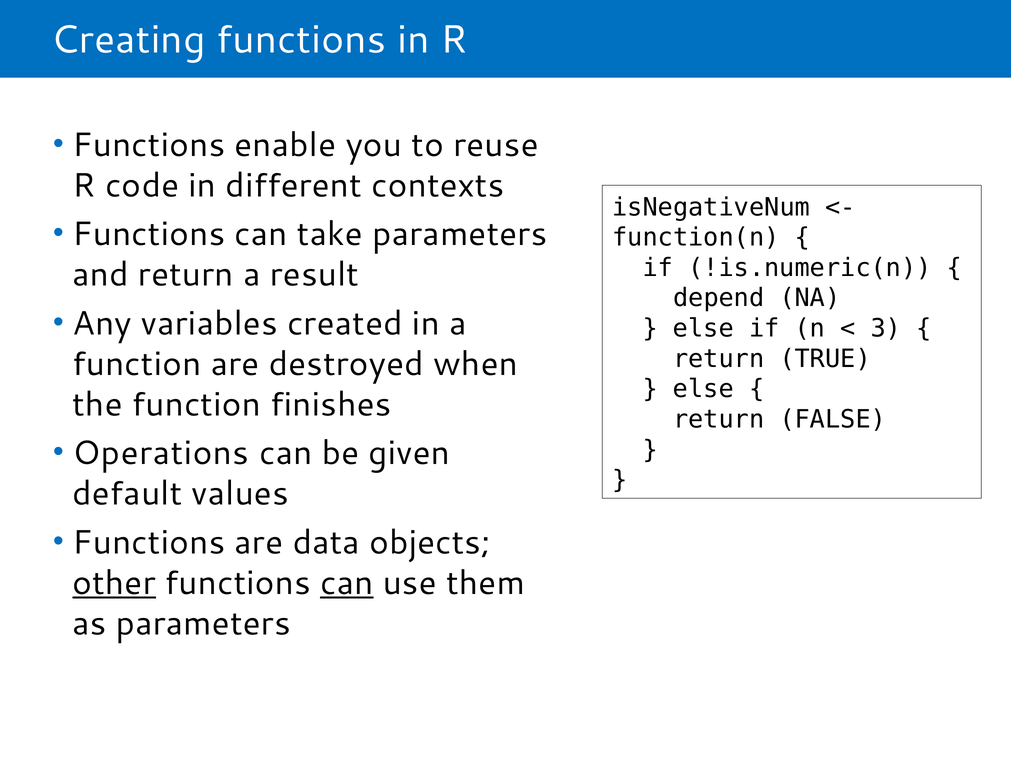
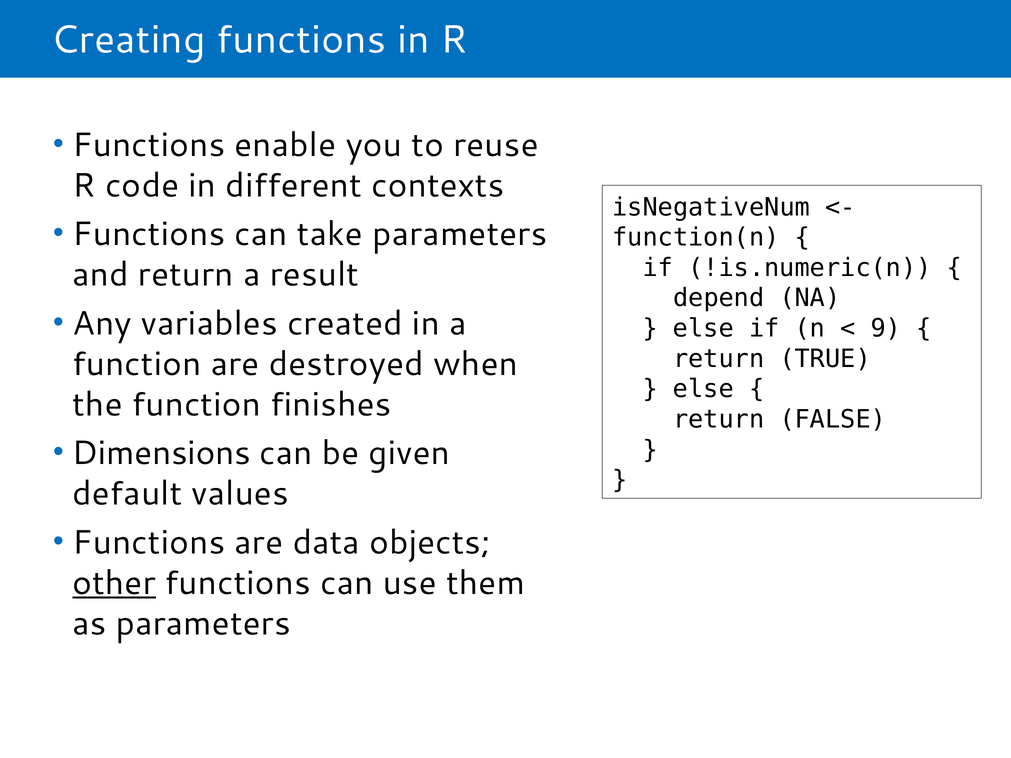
3: 3 -> 9
Operations: Operations -> Dimensions
can at (347, 583) underline: present -> none
